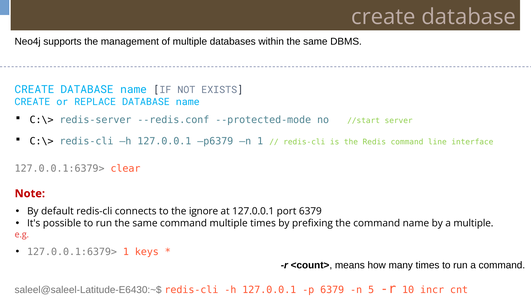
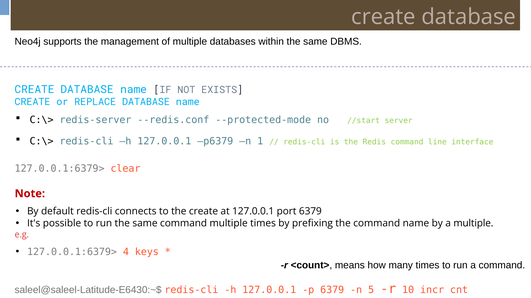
the ignore: ignore -> create
127.0.0.1:6379> 1: 1 -> 4
